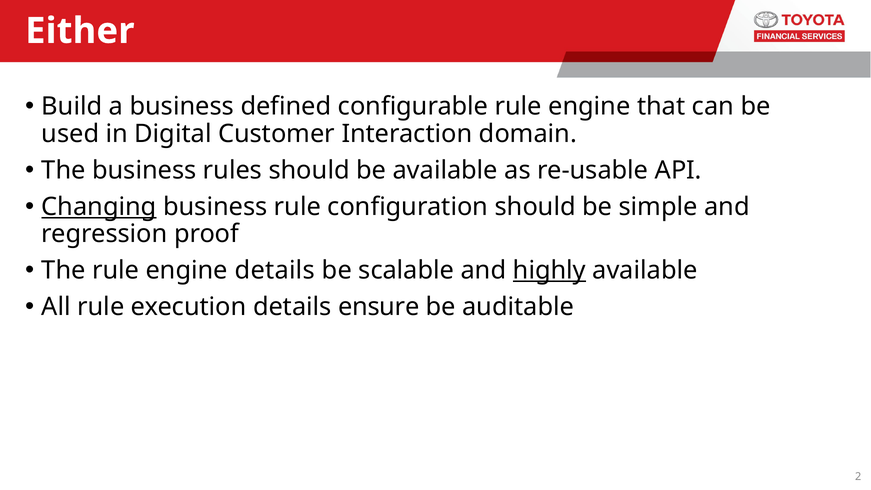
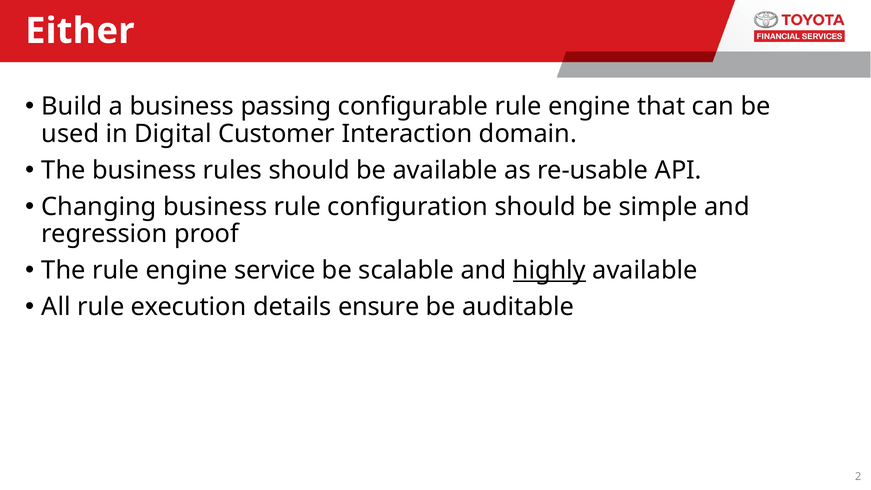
defined: defined -> passing
Changing underline: present -> none
engine details: details -> service
